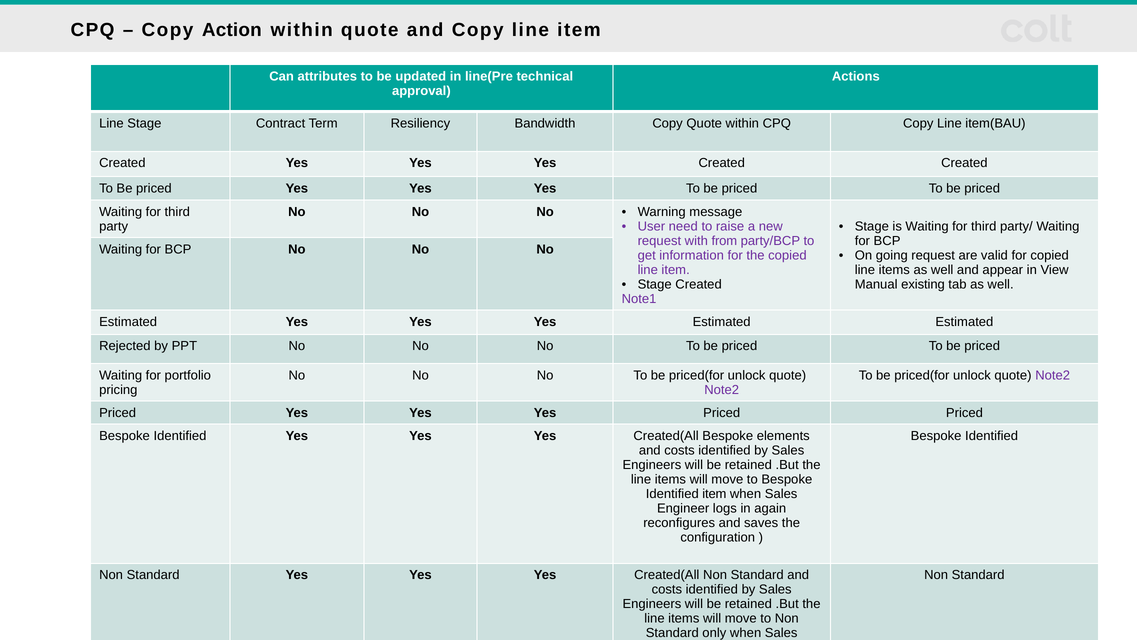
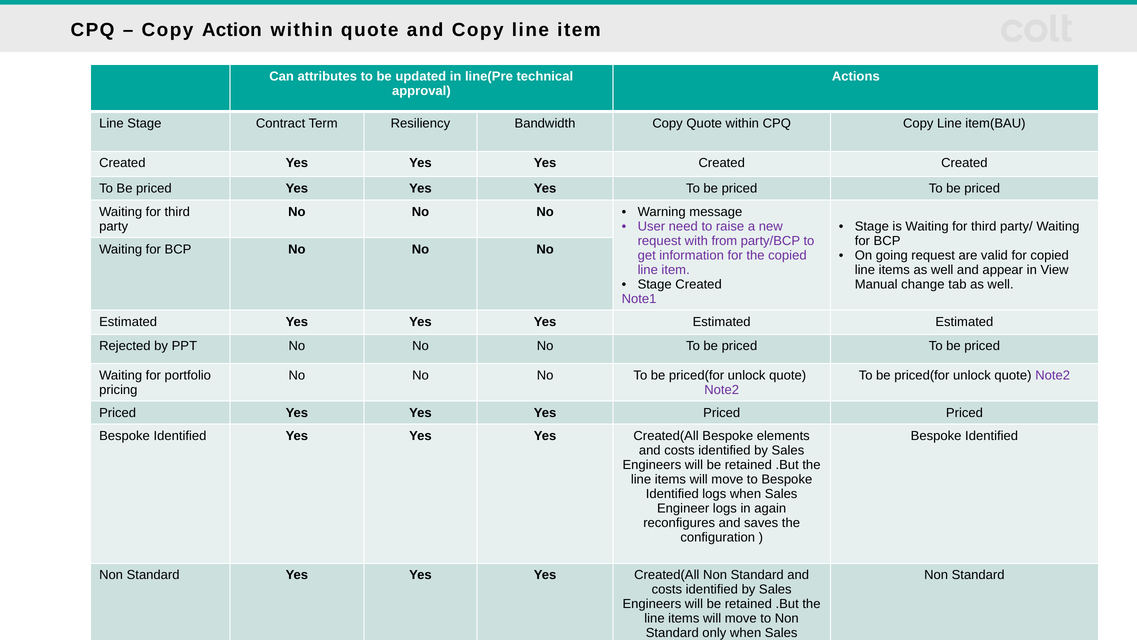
existing: existing -> change
Identified item: item -> logs
